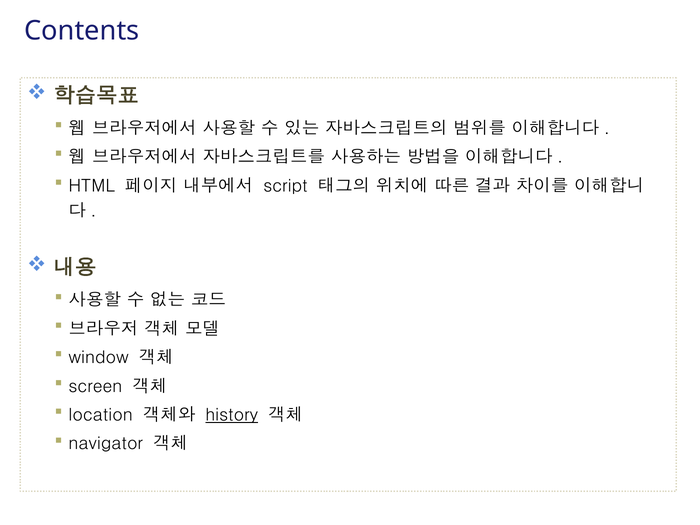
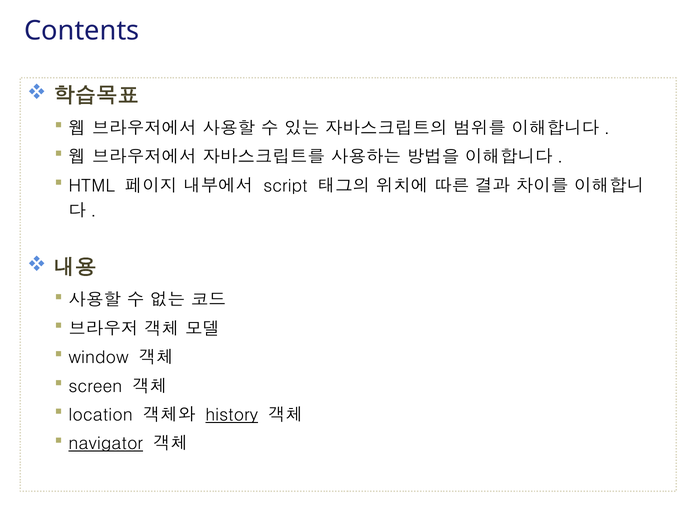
navigator underline: none -> present
